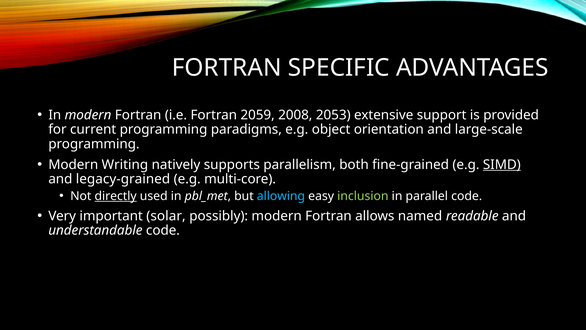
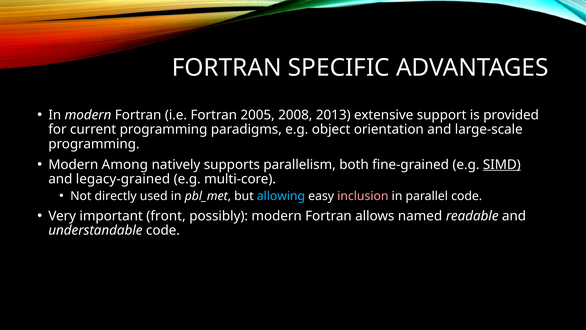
2059: 2059 -> 2005
2053: 2053 -> 2013
Writing: Writing -> Among
directly underline: present -> none
inclusion colour: light green -> pink
solar: solar -> front
